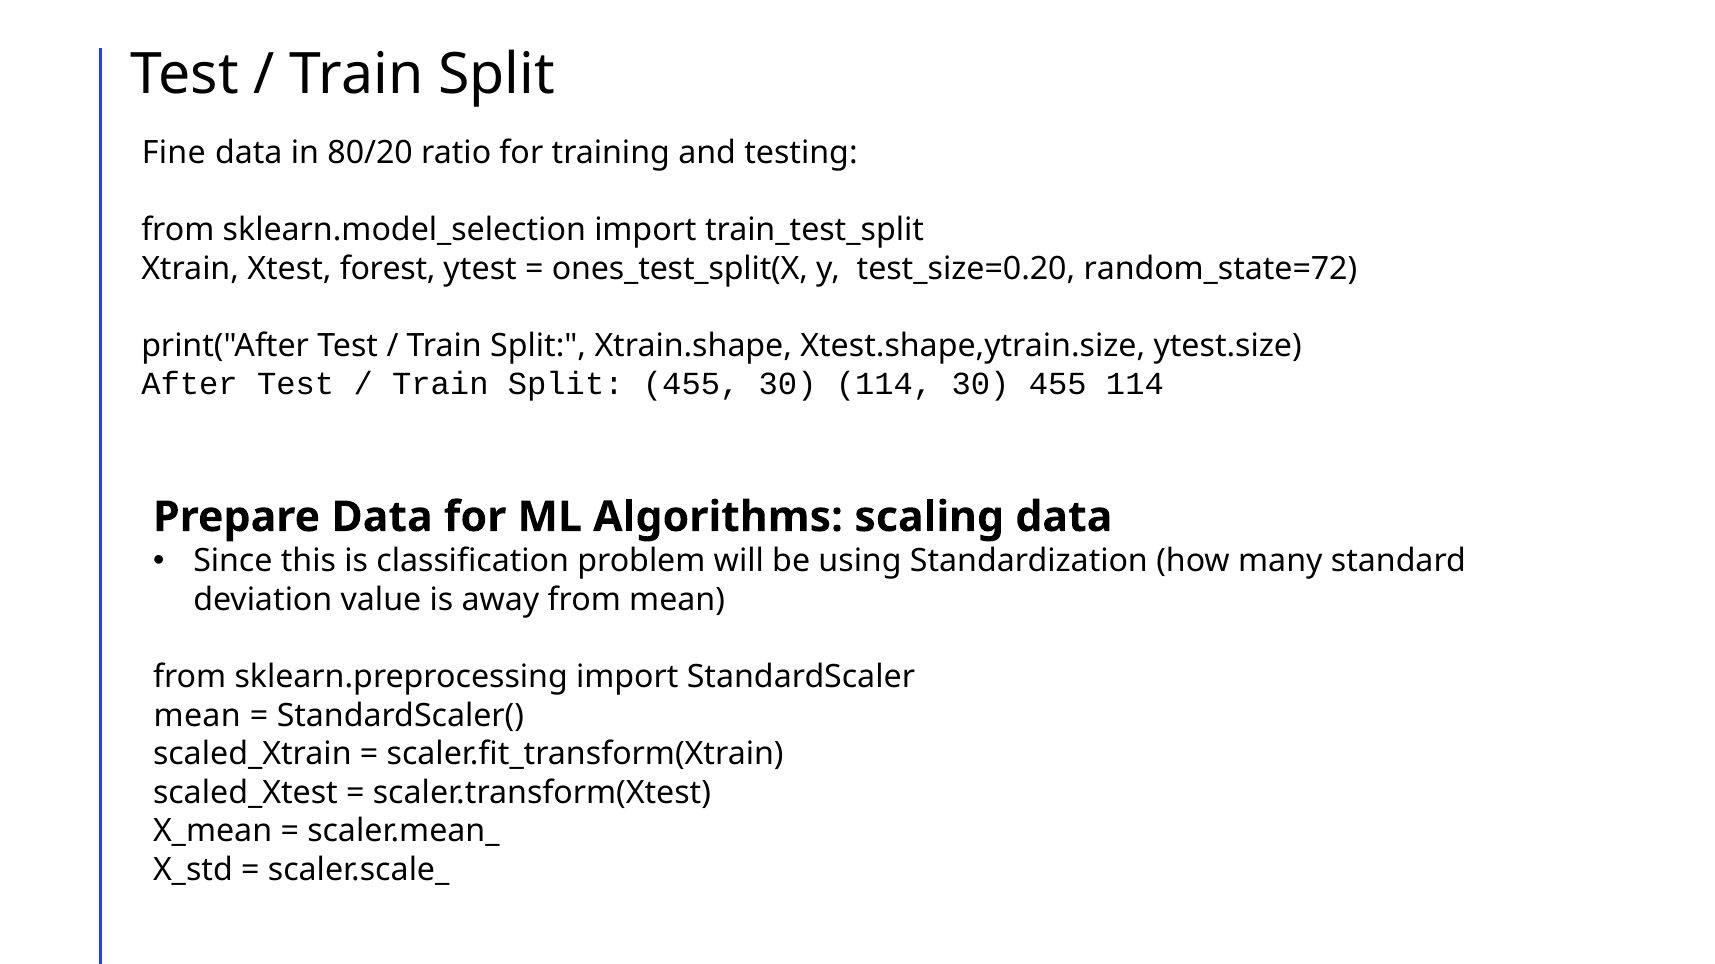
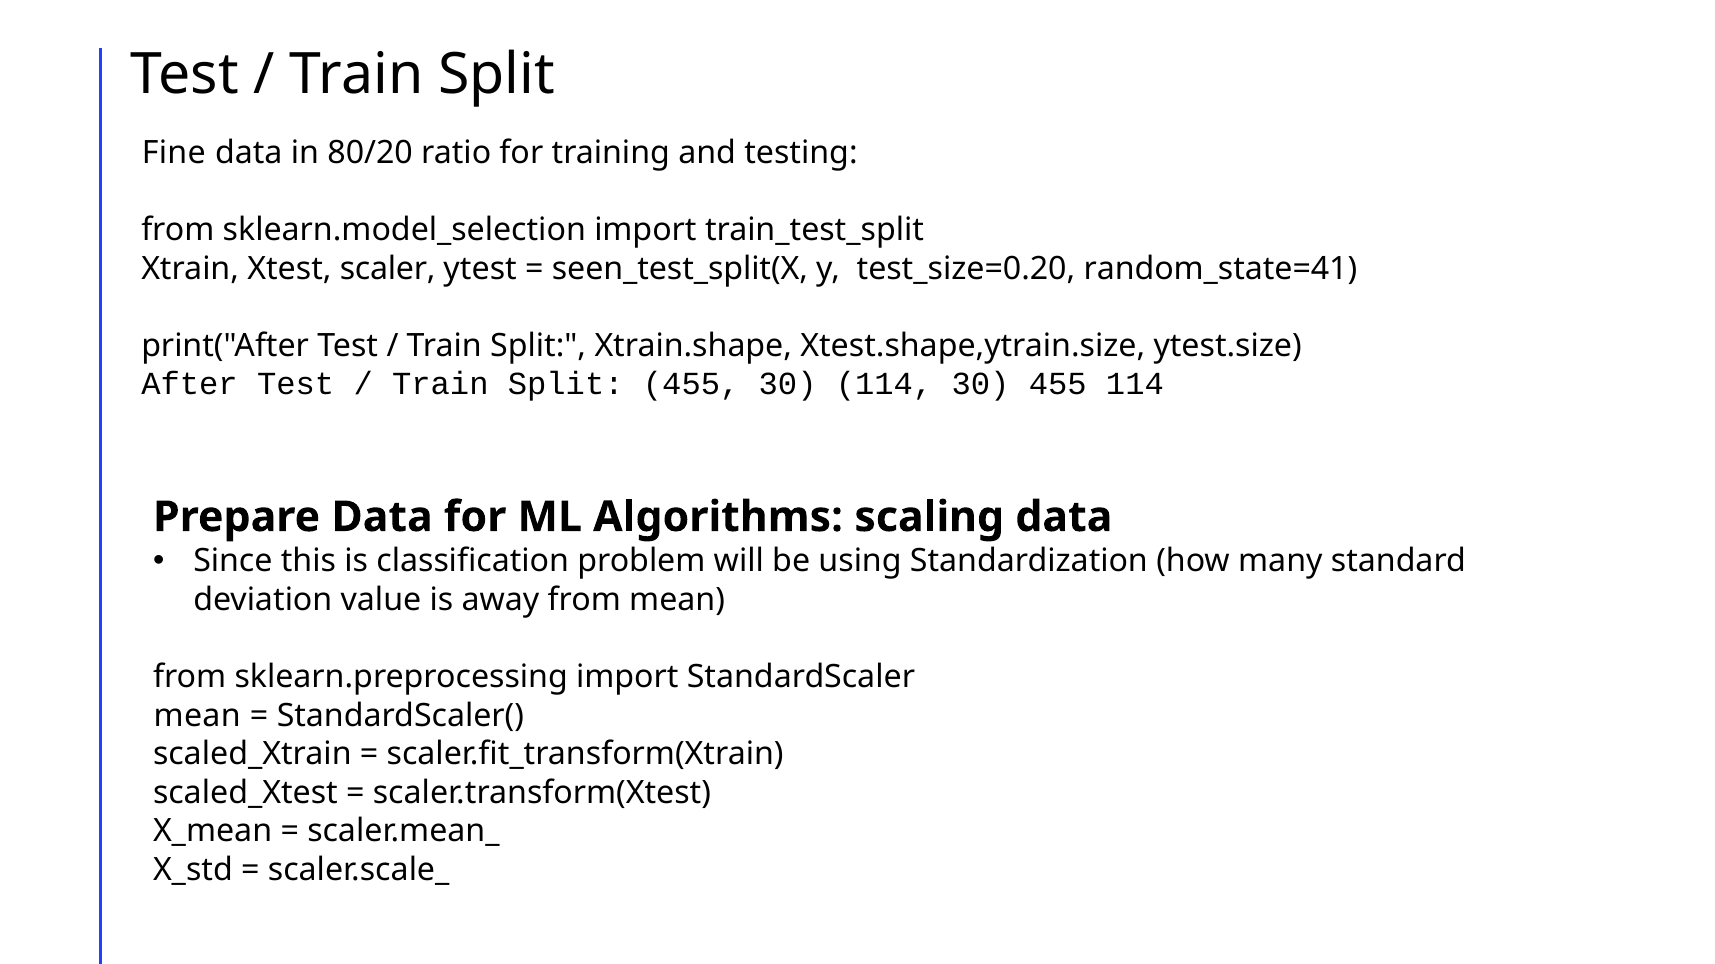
forest: forest -> scaler
ones_test_split(X: ones_test_split(X -> seen_test_split(X
random_state=72: random_state=72 -> random_state=41
